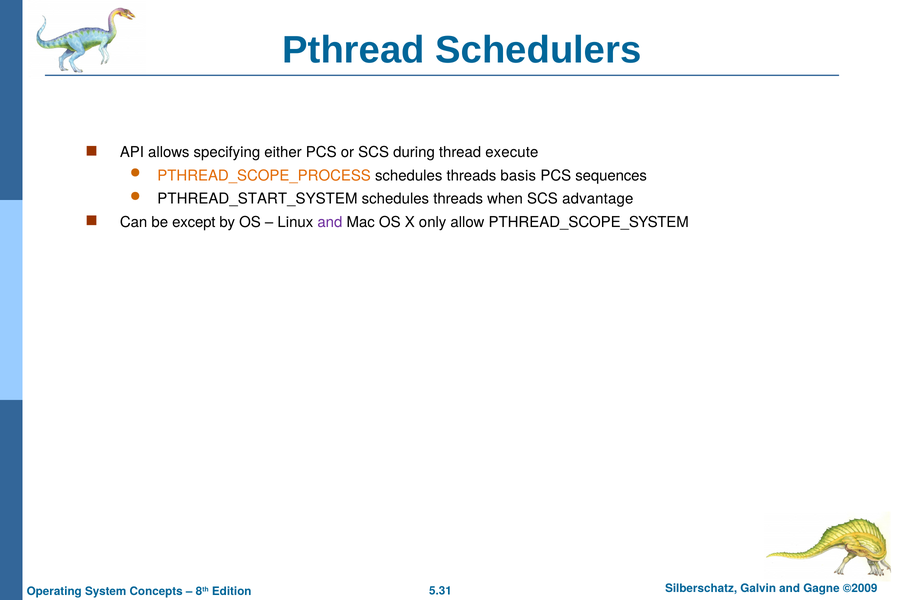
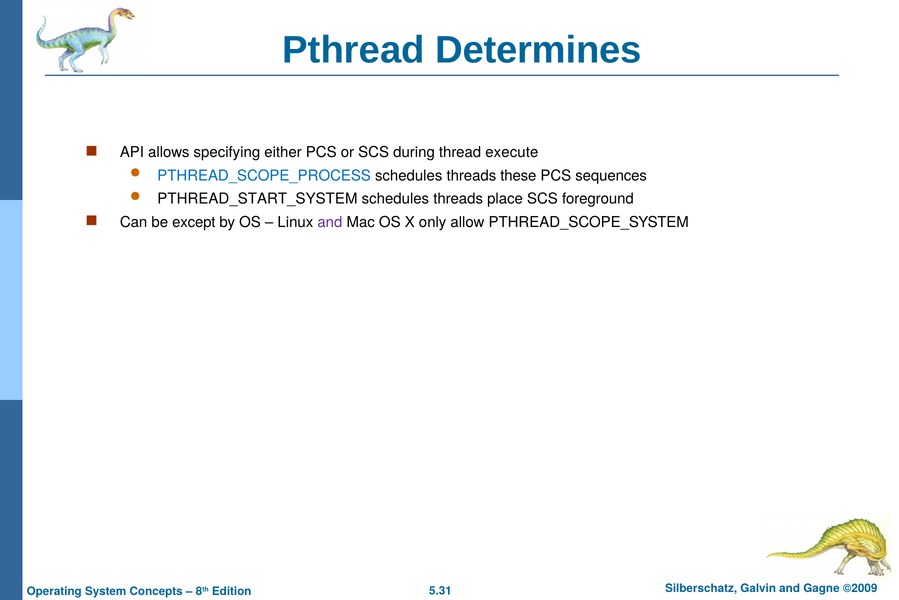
Schedulers: Schedulers -> Determines
PTHREAD_SCOPE_PROCESS colour: orange -> blue
basis: basis -> these
when: when -> place
advantage: advantage -> foreground
